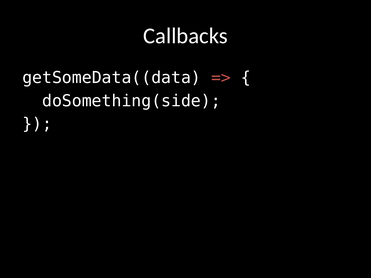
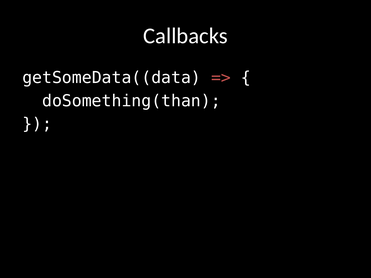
doSomething(side: doSomething(side -> doSomething(than
